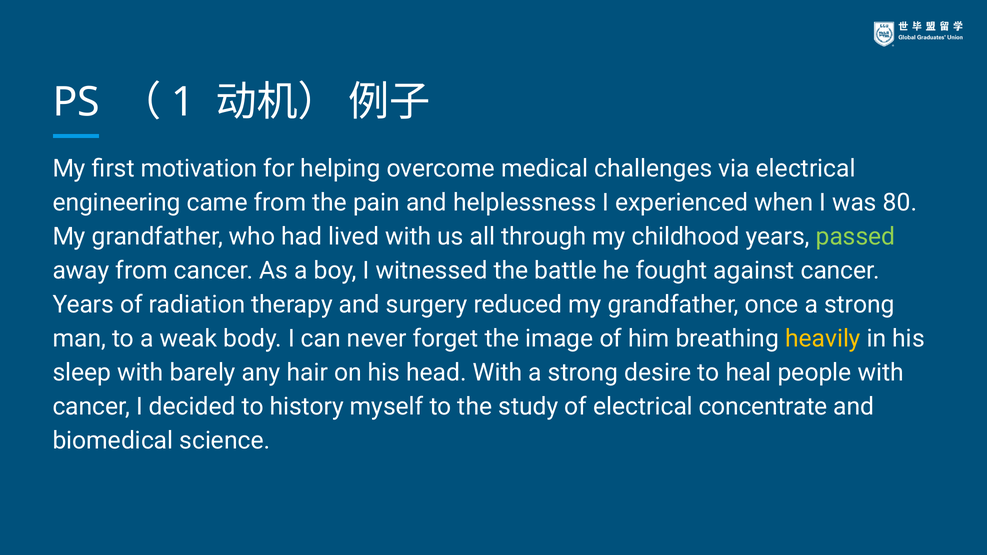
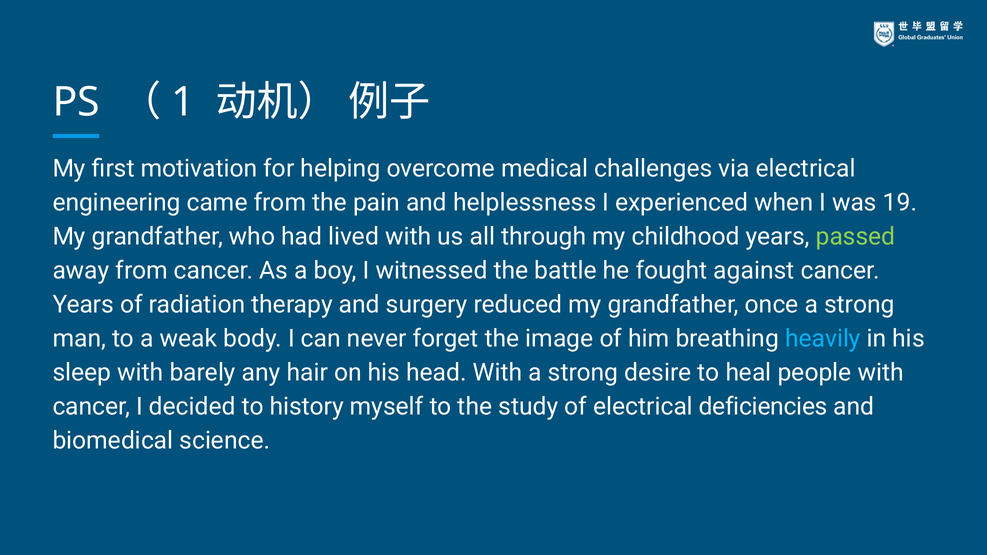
80: 80 -> 19
heavily colour: yellow -> light blue
concentrate: concentrate -> deficiencies
